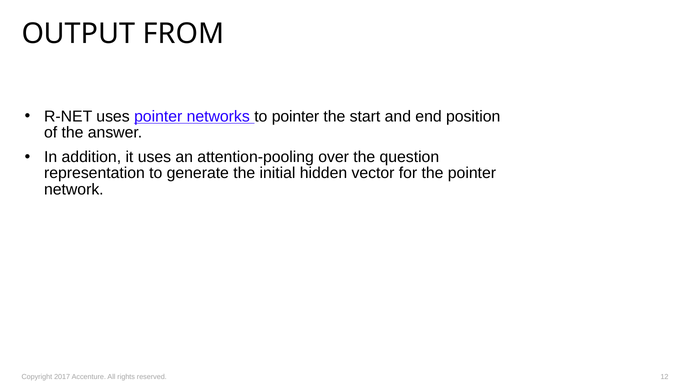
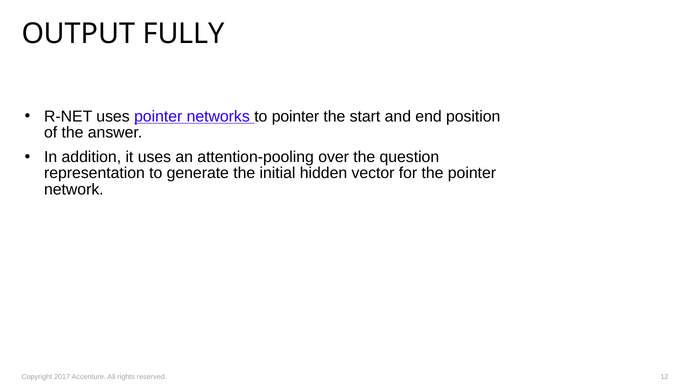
FROM: FROM -> FULLY
